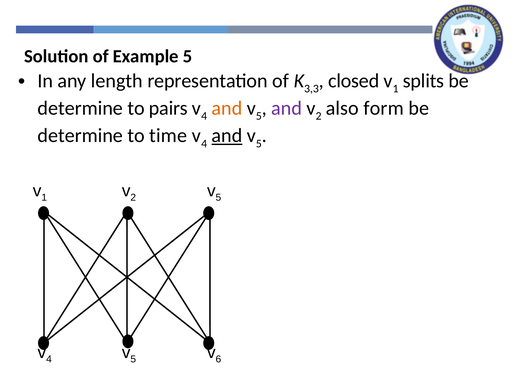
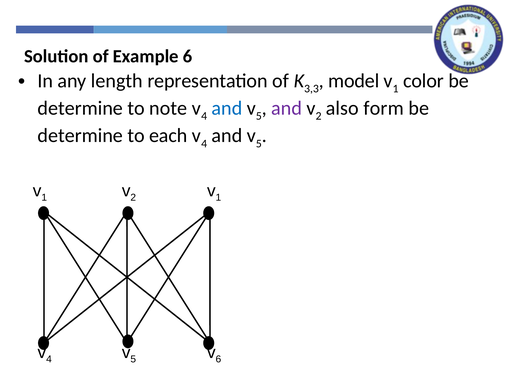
Example 5: 5 -> 6
closed: closed -> model
splits: splits -> color
pairs: pairs -> note
and at (227, 108) colour: orange -> blue
time: time -> each
and at (227, 136) underline: present -> none
5 at (218, 197): 5 -> 1
